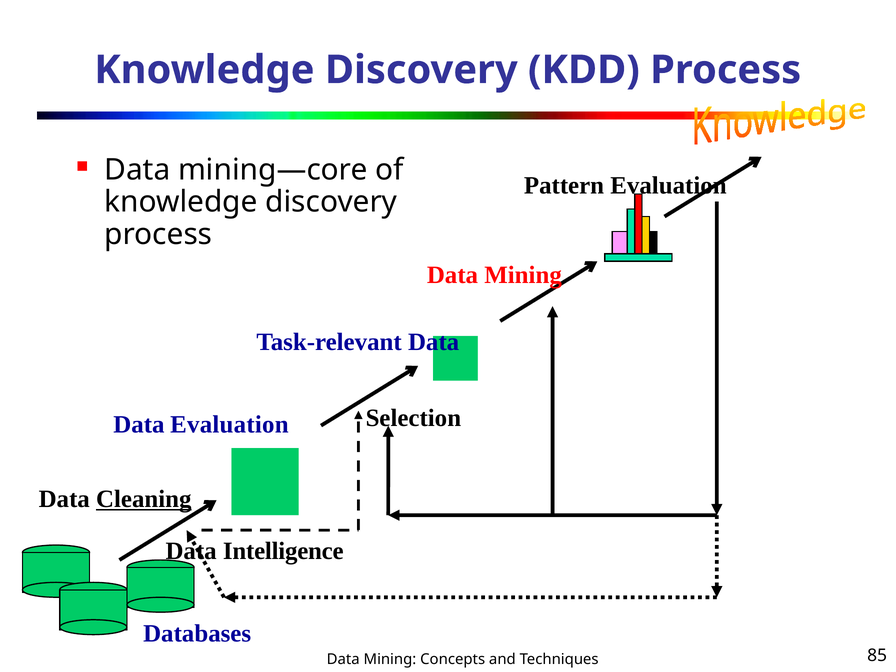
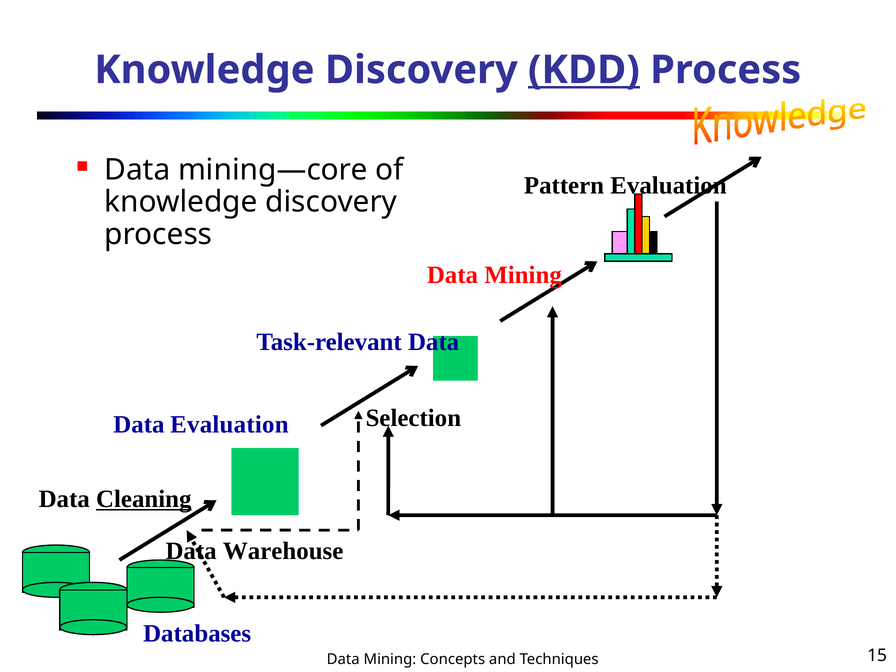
KDD underline: none -> present
Intelligence: Intelligence -> Warehouse
85: 85 -> 15
